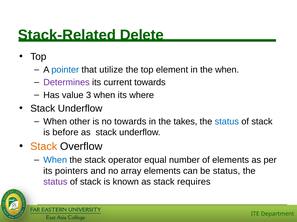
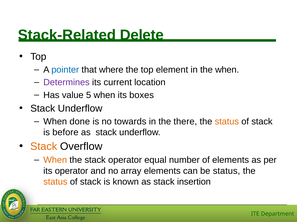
utilize: utilize -> where
current towards: towards -> location
3: 3 -> 5
where: where -> boxes
other: other -> done
takes: takes -> there
status at (227, 122) colour: blue -> orange
When at (55, 161) colour: blue -> orange
its pointers: pointers -> operator
status at (55, 182) colour: purple -> orange
requires: requires -> insertion
